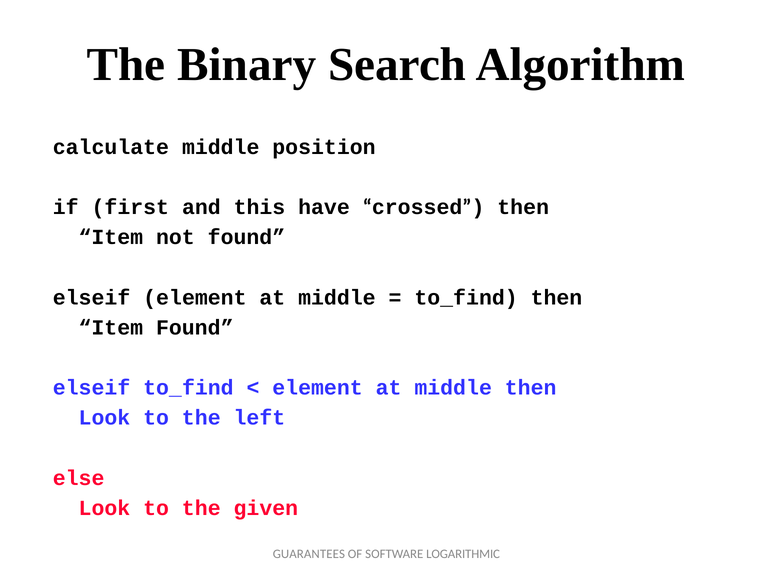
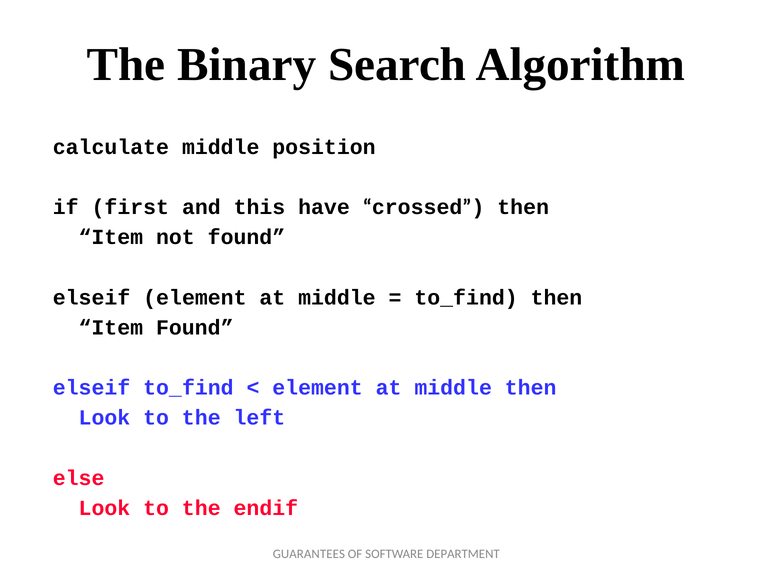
given: given -> endif
LOGARITHMIC: LOGARITHMIC -> DEPARTMENT
